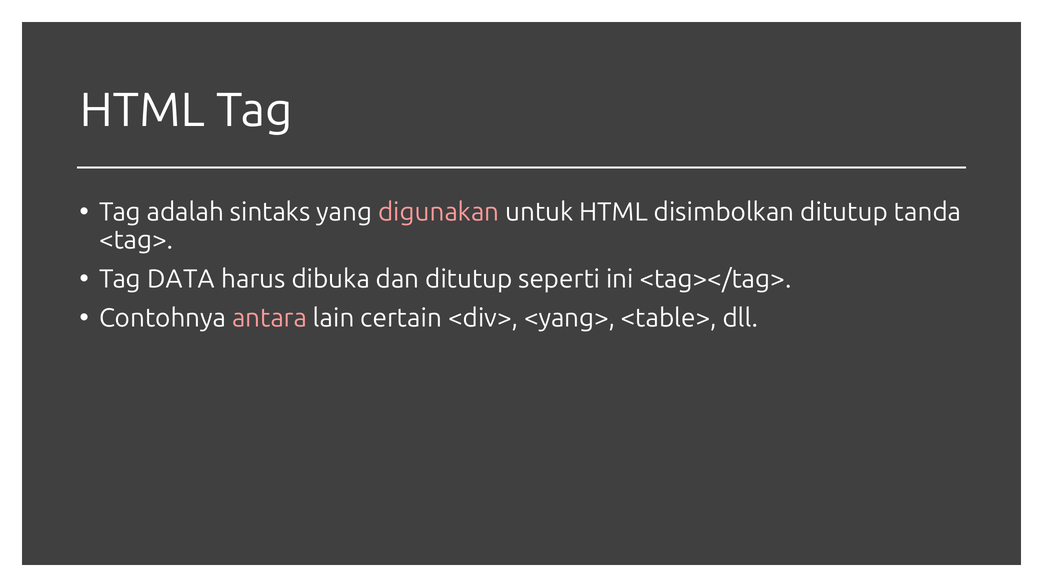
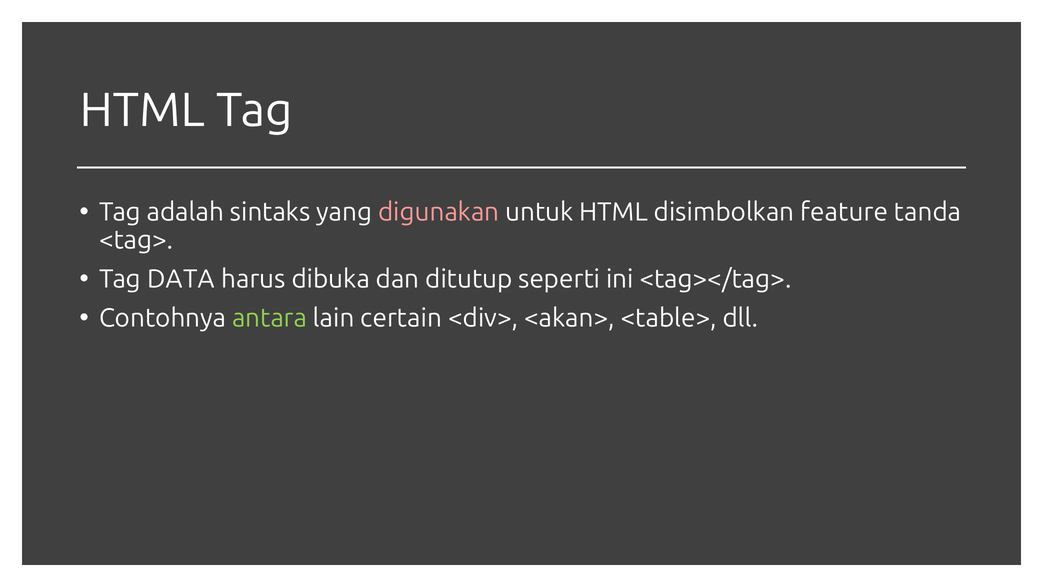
disimbolkan ditutup: ditutup -> feature
antara colour: pink -> light green
<yang>: <yang> -> <akan>
